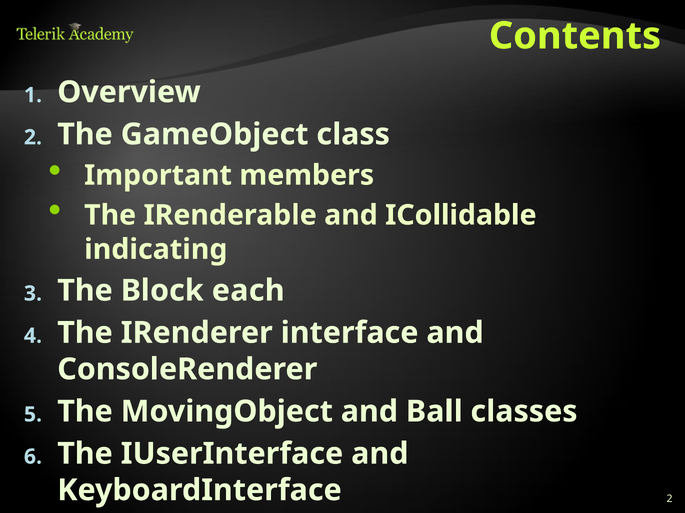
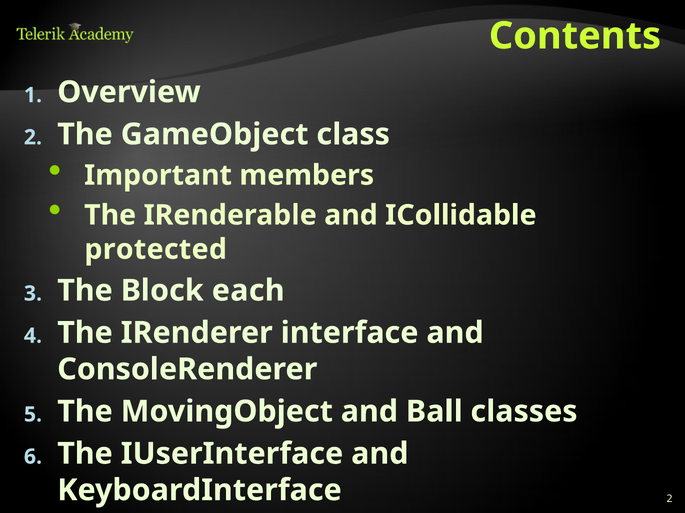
indicating: indicating -> protected
